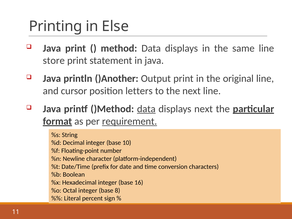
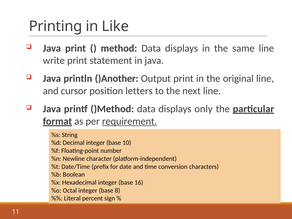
Else: Else -> Like
store: store -> write
data at (146, 109) underline: present -> none
displays next: next -> only
